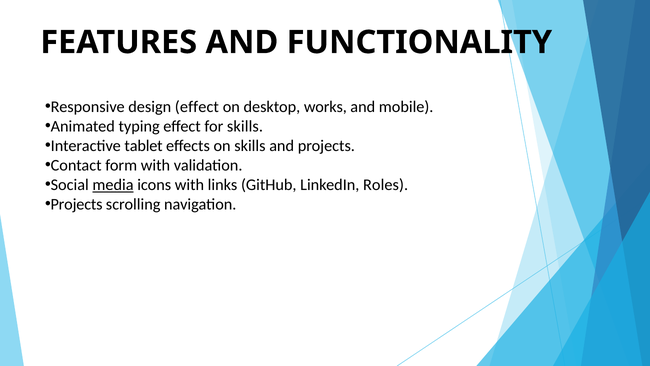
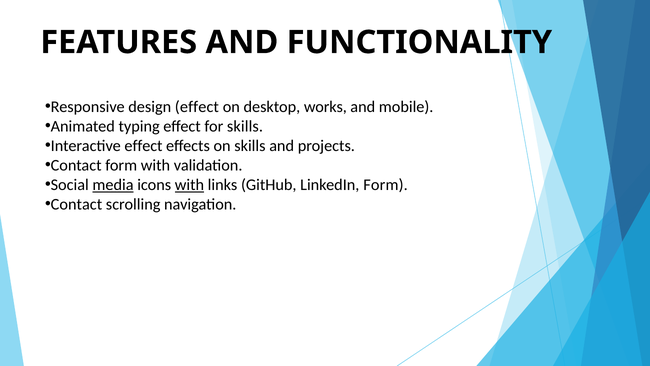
Interactive tablet: tablet -> effect
with at (189, 185) underline: none -> present
LinkedIn Roles: Roles -> Form
Projects at (77, 204): Projects -> Contact
